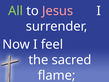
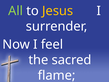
Jesus colour: pink -> yellow
